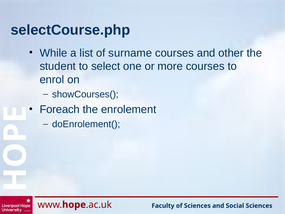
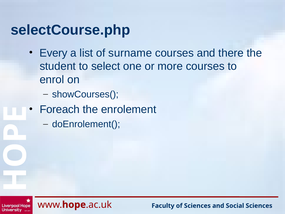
While: While -> Every
other: other -> there
